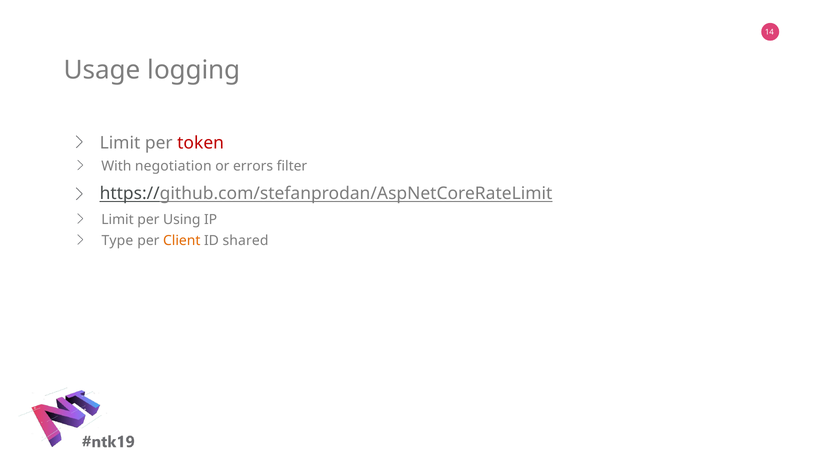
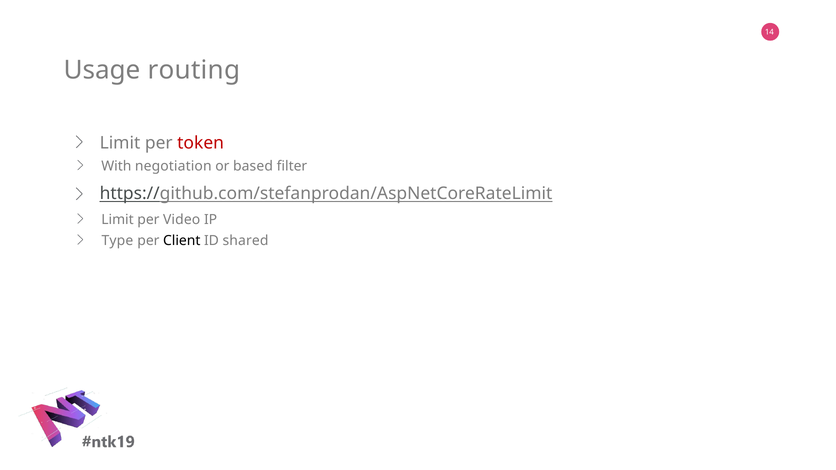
logging: logging -> routing
errors: errors -> based
Using: Using -> Video
Client colour: orange -> black
